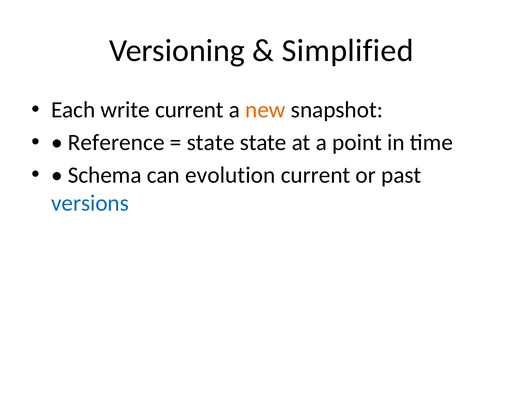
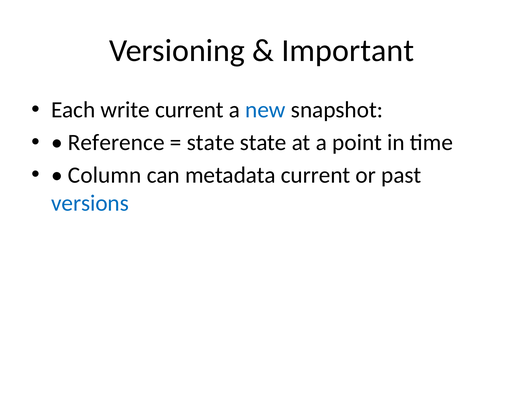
Simplified: Simplified -> Important
new colour: orange -> blue
Schema: Schema -> Column
evolution: evolution -> metadata
